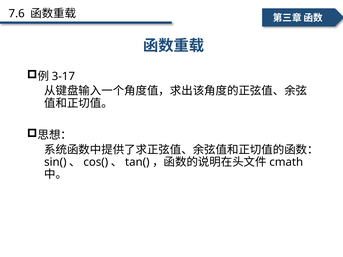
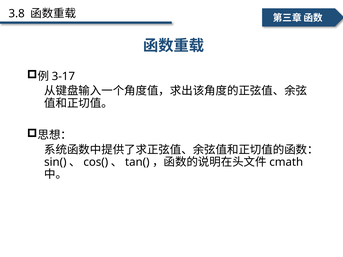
7.6: 7.6 -> 3.8
